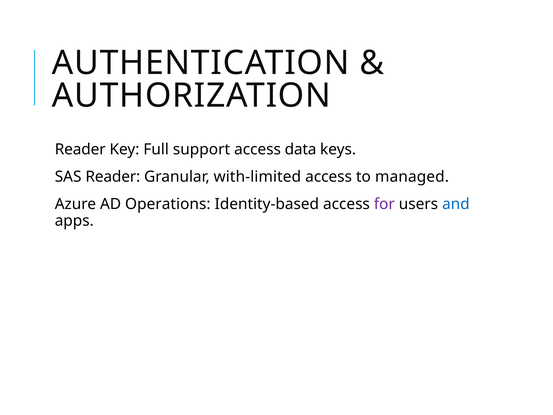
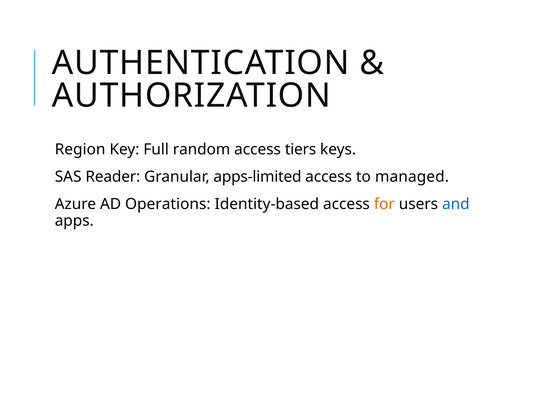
Reader at (80, 149): Reader -> Region
support: support -> random
data: data -> tiers
with-limited: with-limited -> apps-limited
for colour: purple -> orange
